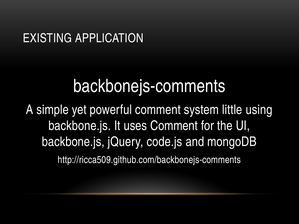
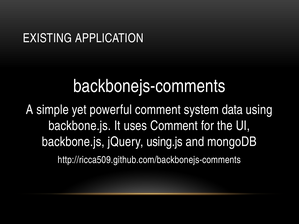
little: little -> data
code.js: code.js -> using.js
